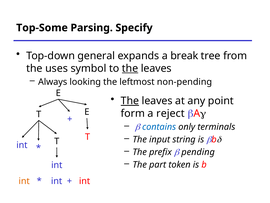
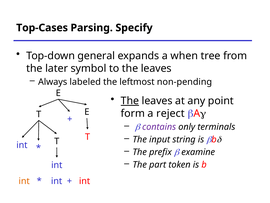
Top-Some: Top-Some -> Top-Cases
break: break -> when
uses: uses -> later
the at (130, 68) underline: present -> none
looking: looking -> labeled
contains colour: blue -> purple
pending: pending -> examine
